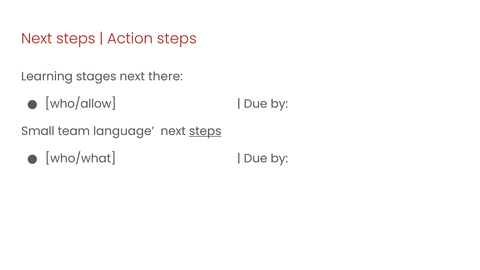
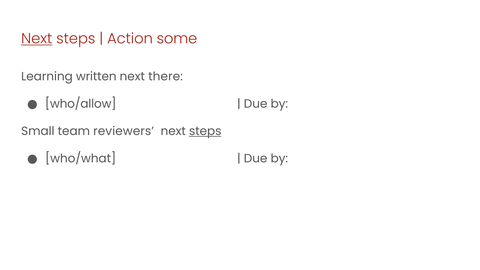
Next at (37, 39) underline: none -> present
Action steps: steps -> some
stages: stages -> written
language: language -> reviewers
